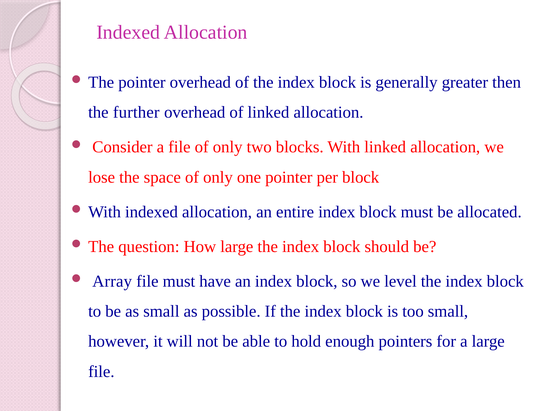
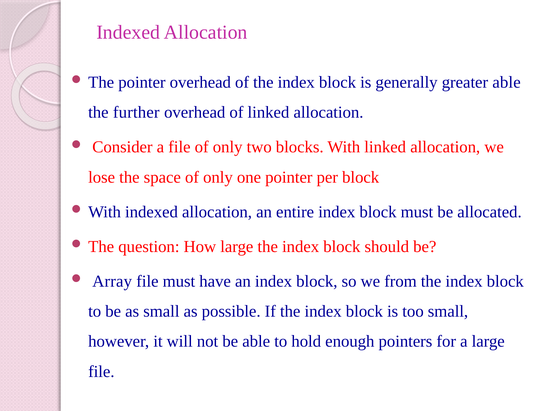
greater then: then -> able
level: level -> from
